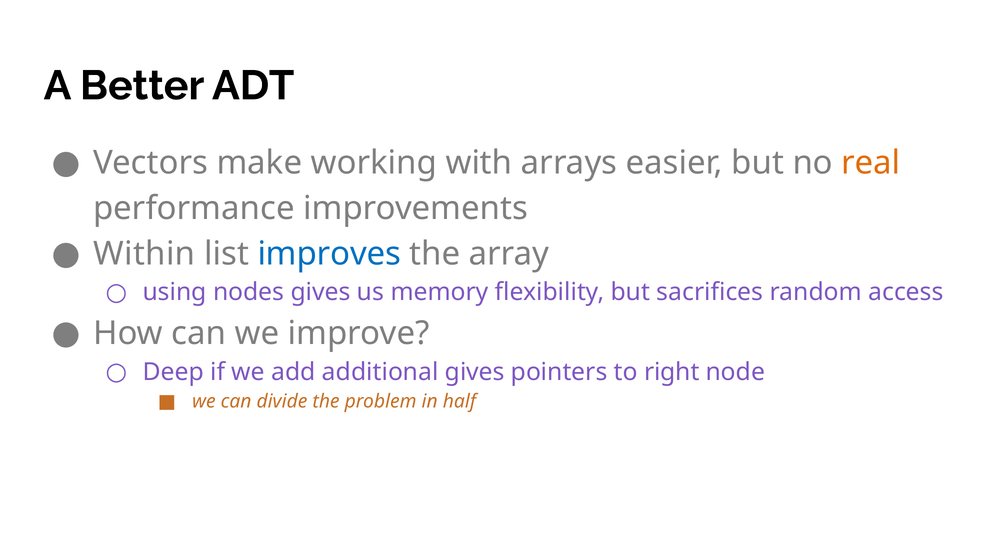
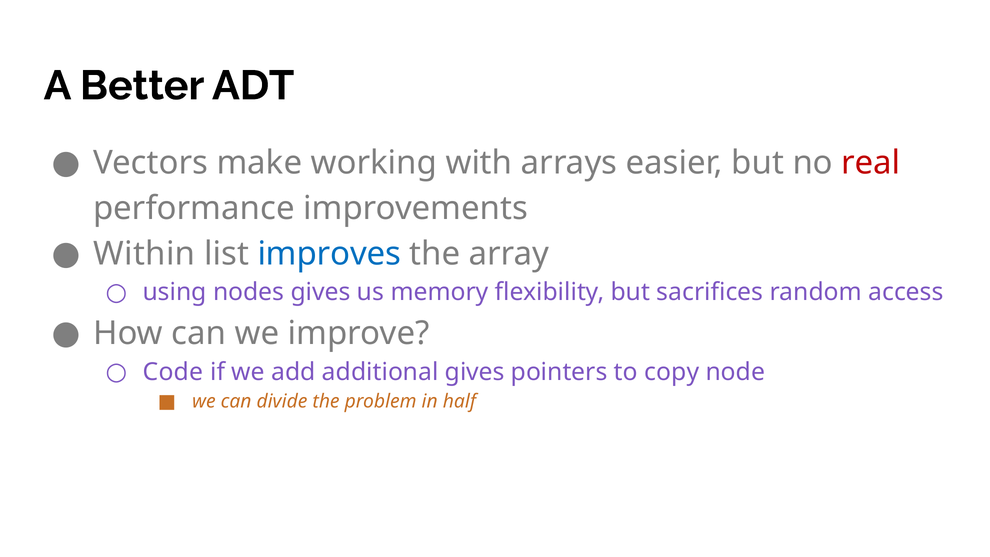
real colour: orange -> red
Deep: Deep -> Code
right: right -> copy
